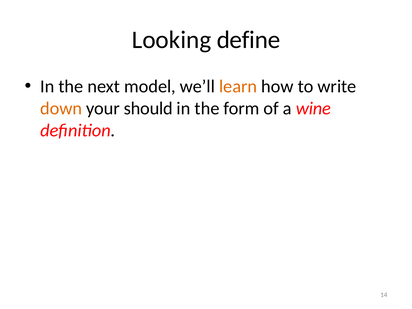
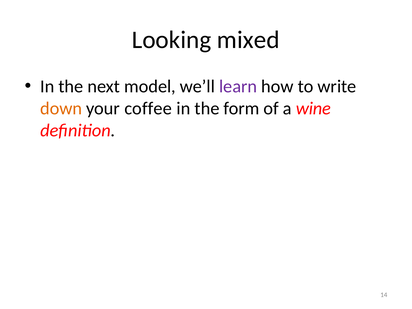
define: define -> mixed
learn colour: orange -> purple
should: should -> coffee
